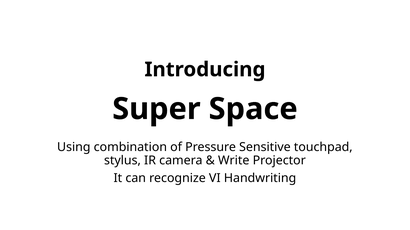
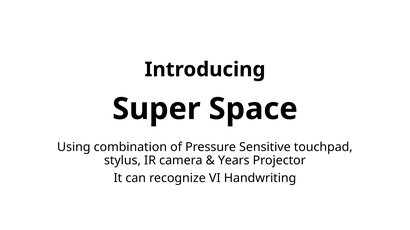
Write: Write -> Years
